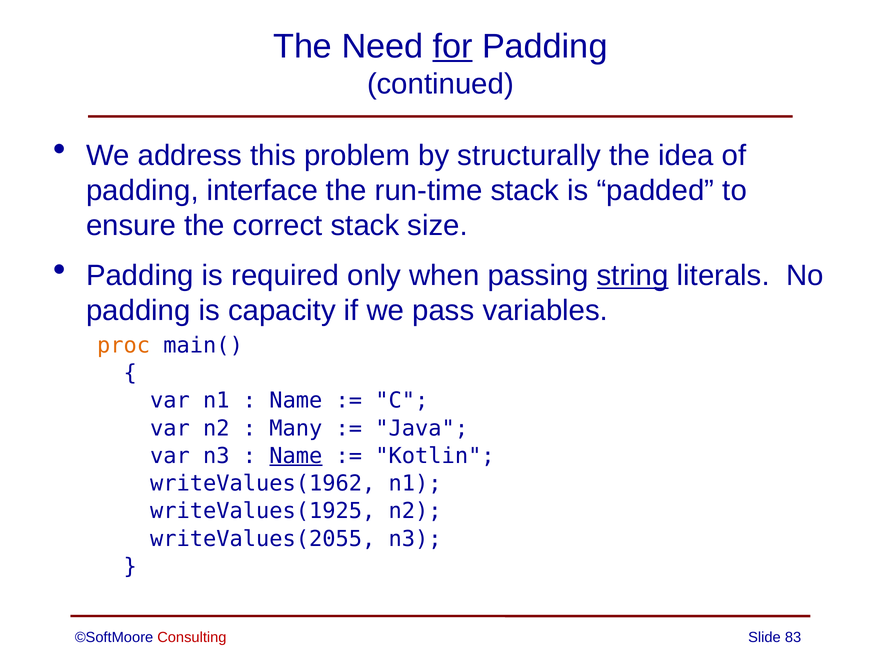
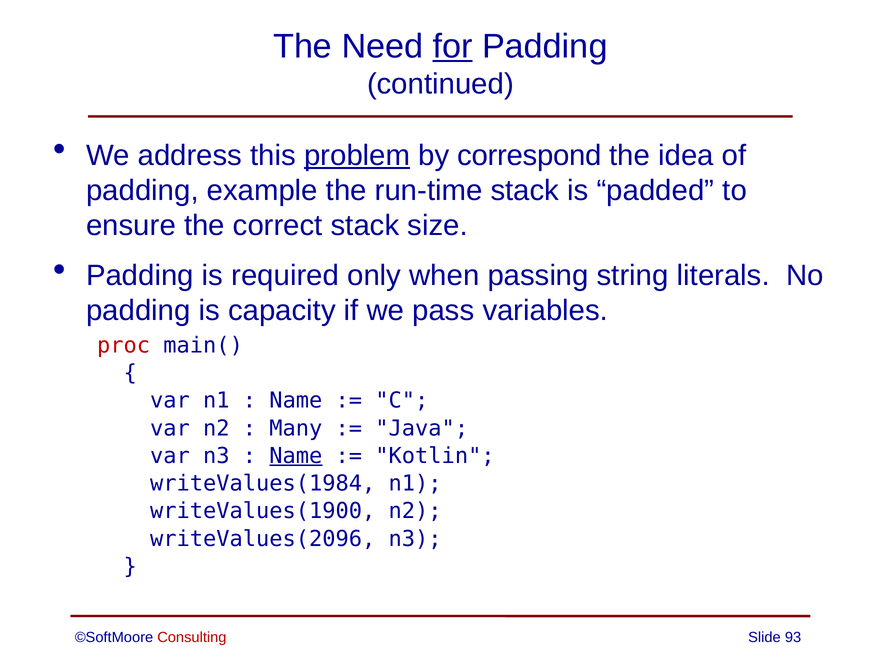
problem underline: none -> present
structurally: structurally -> correspond
interface: interface -> example
string underline: present -> none
proc colour: orange -> red
writeValues(1962: writeValues(1962 -> writeValues(1984
writeValues(1925: writeValues(1925 -> writeValues(1900
writeValues(2055: writeValues(2055 -> writeValues(2096
83: 83 -> 93
